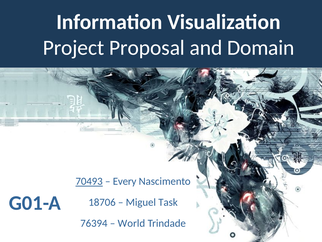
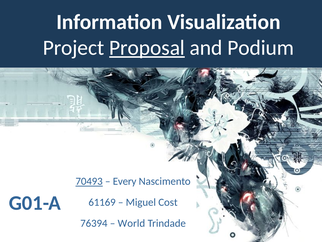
Proposal underline: none -> present
Domain: Domain -> Podium
18706: 18706 -> 61169
Task: Task -> Cost
